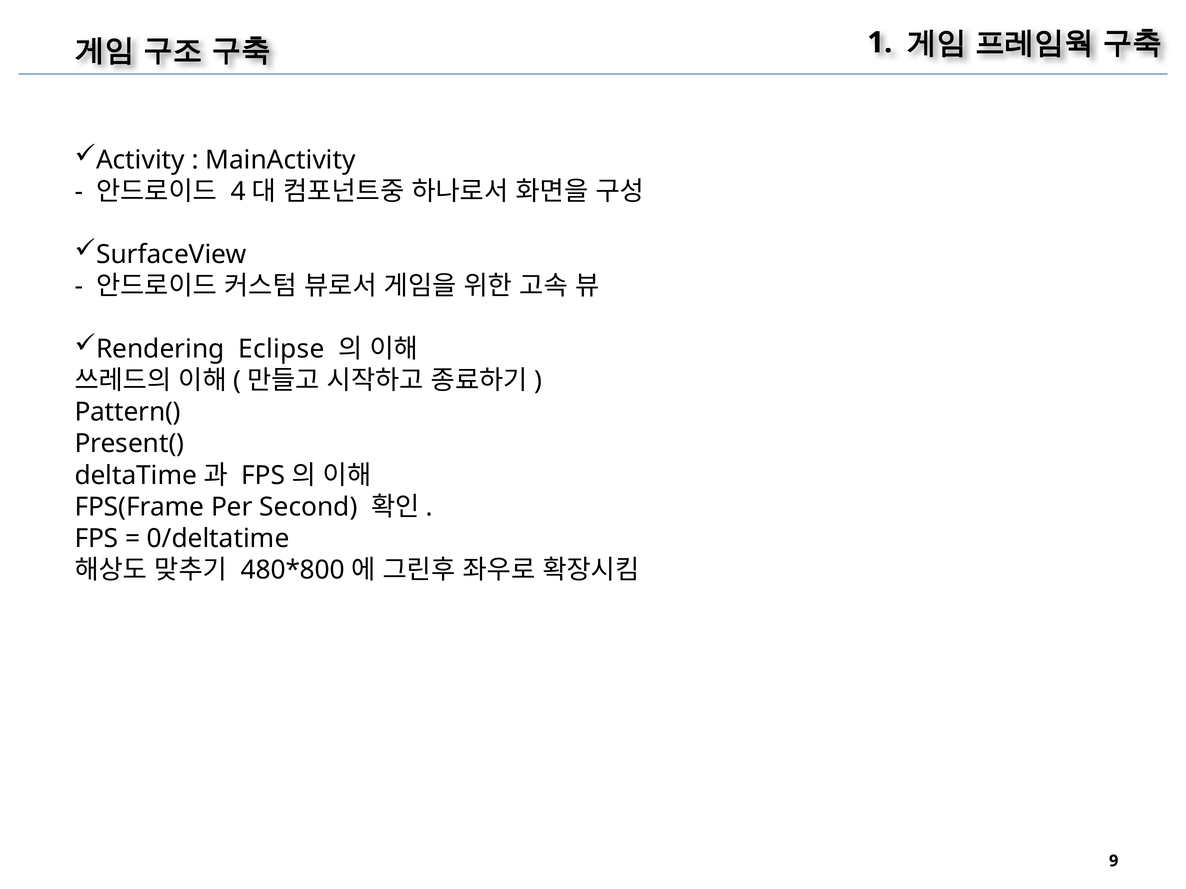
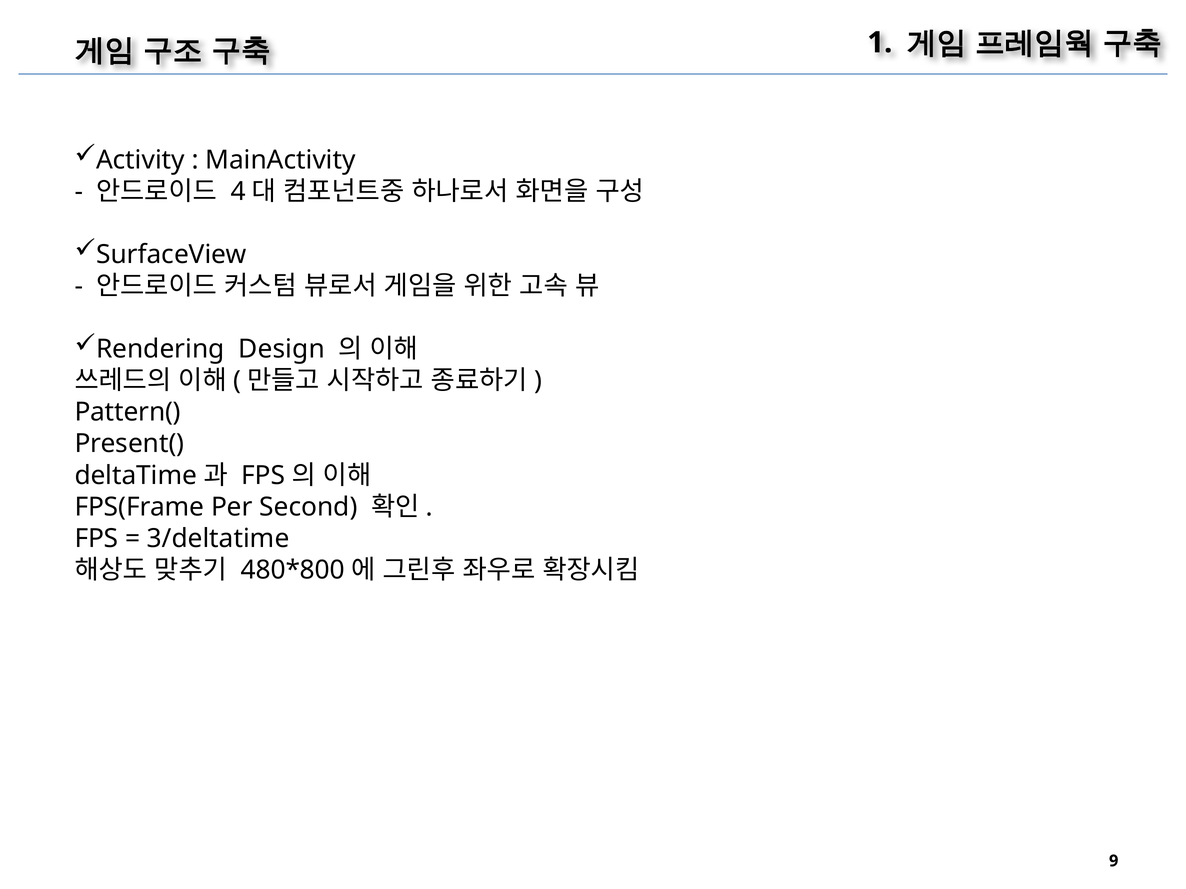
Eclipse: Eclipse -> Design
0/deltatime: 0/deltatime -> 3/deltatime
